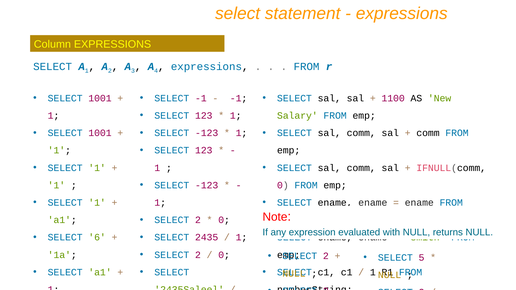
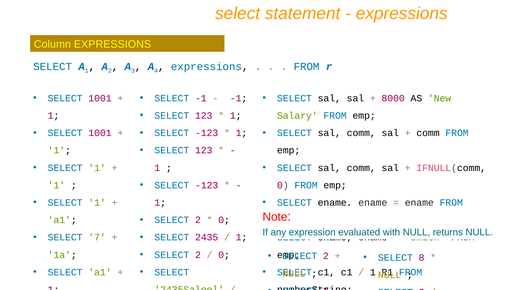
1100: 1100 -> 8000
6: 6 -> 7
5: 5 -> 8
